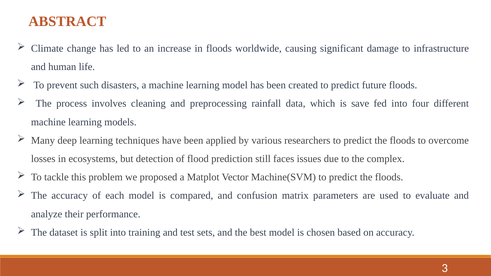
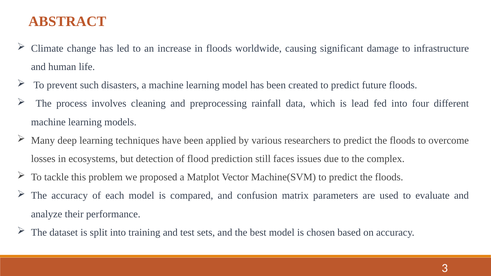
save: save -> lead
